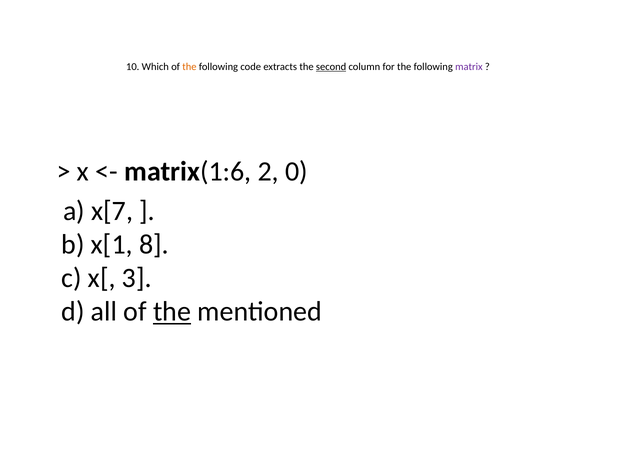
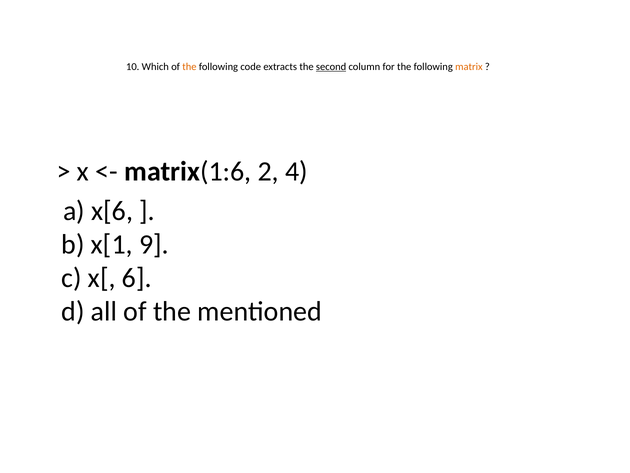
matrix colour: purple -> orange
0: 0 -> 4
x[7: x[7 -> x[6
8: 8 -> 9
3: 3 -> 6
the at (172, 311) underline: present -> none
